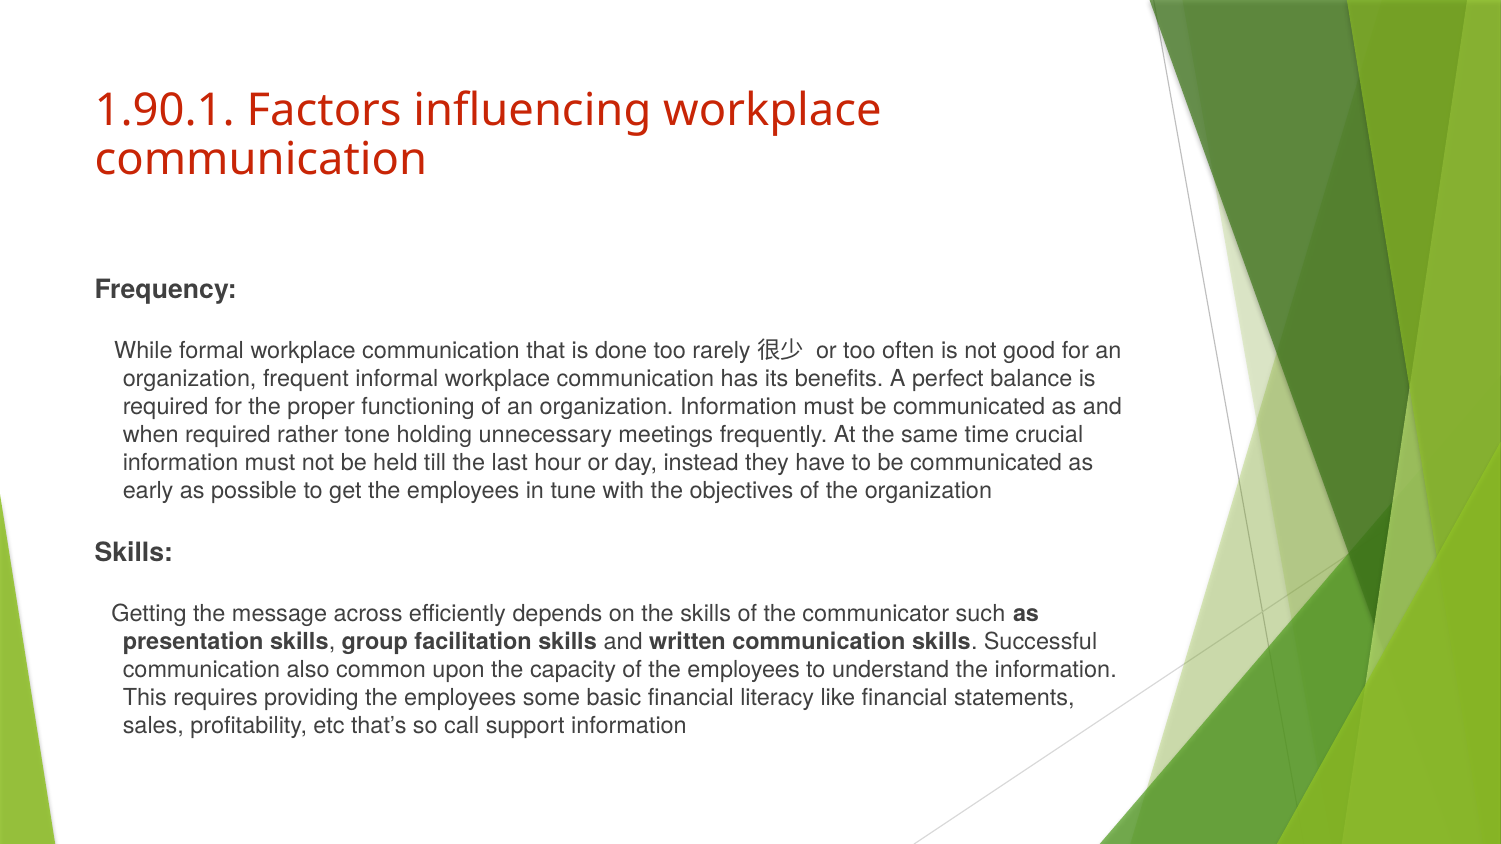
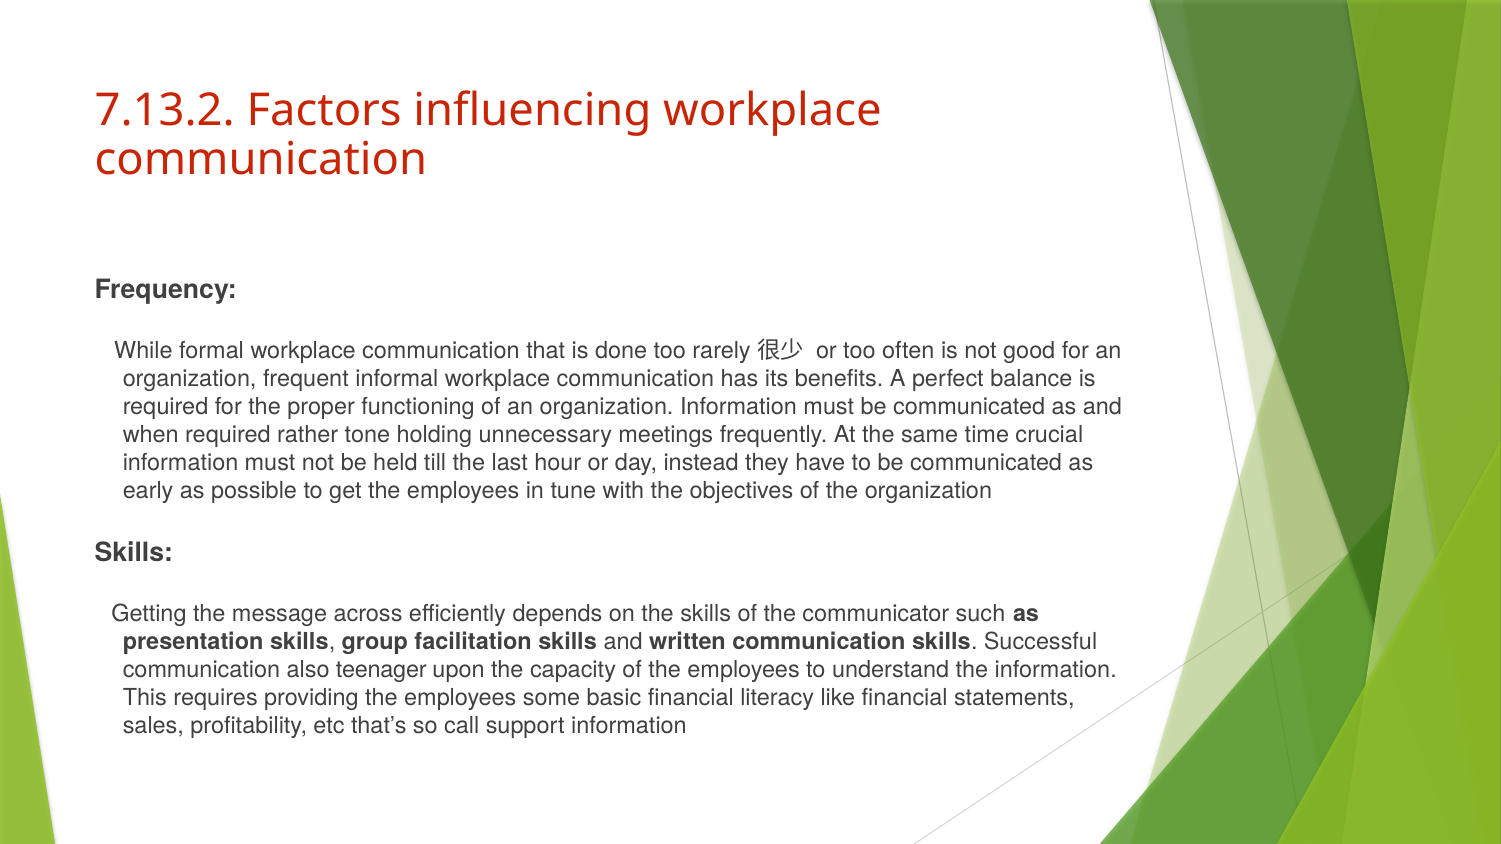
1.90.1: 1.90.1 -> 7.13.2
common: common -> teenager
